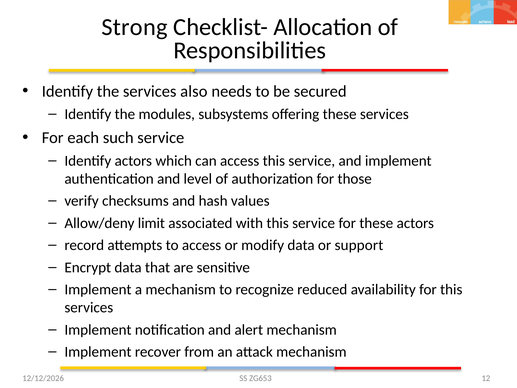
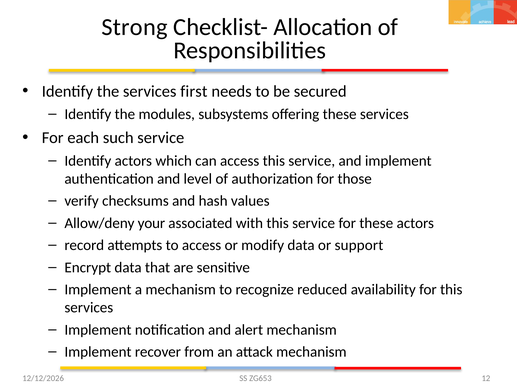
also: also -> first
limit: limit -> your
